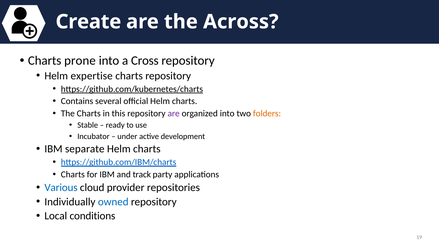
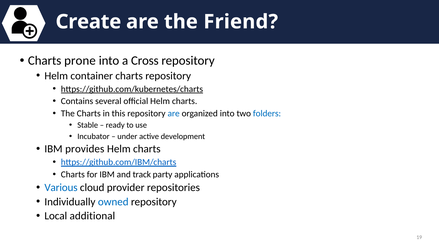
Across: Across -> Friend
expertise: expertise -> container
are at (174, 113) colour: purple -> blue
folders colour: orange -> blue
separate: separate -> provides
conditions: conditions -> additional
